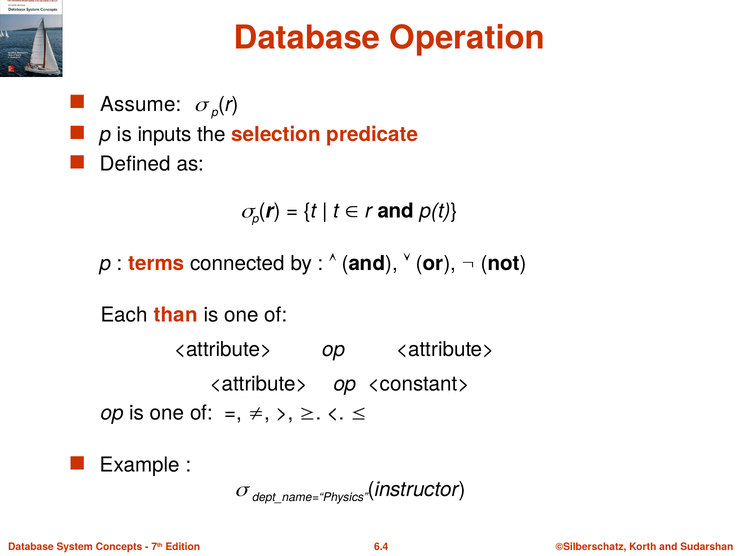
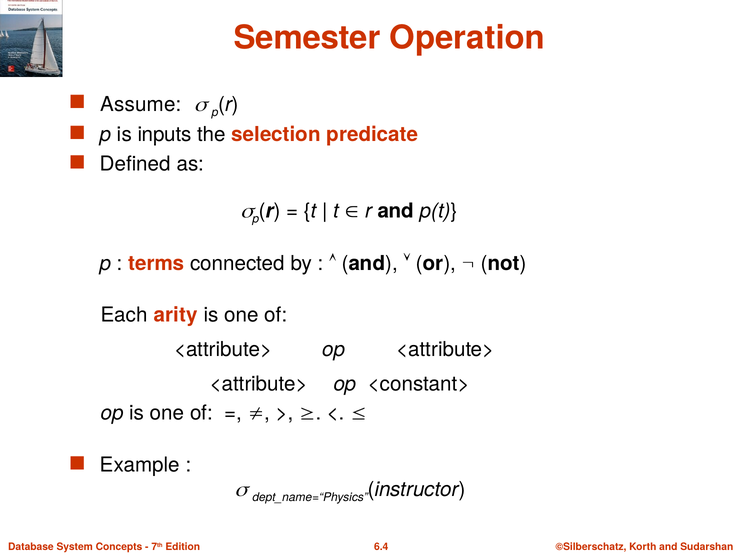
Database at (307, 38): Database -> Semester
than: than -> arity
